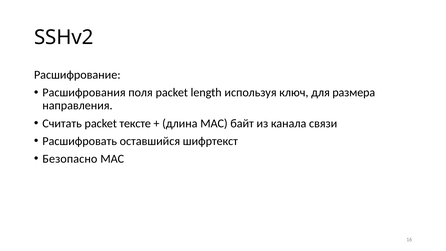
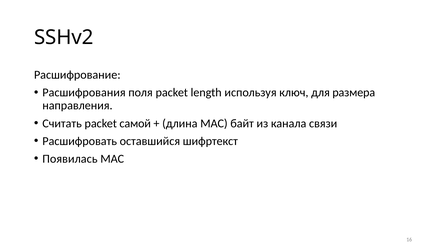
тексте: тексте -> самой
Безопасно: Безопасно -> Появилась
